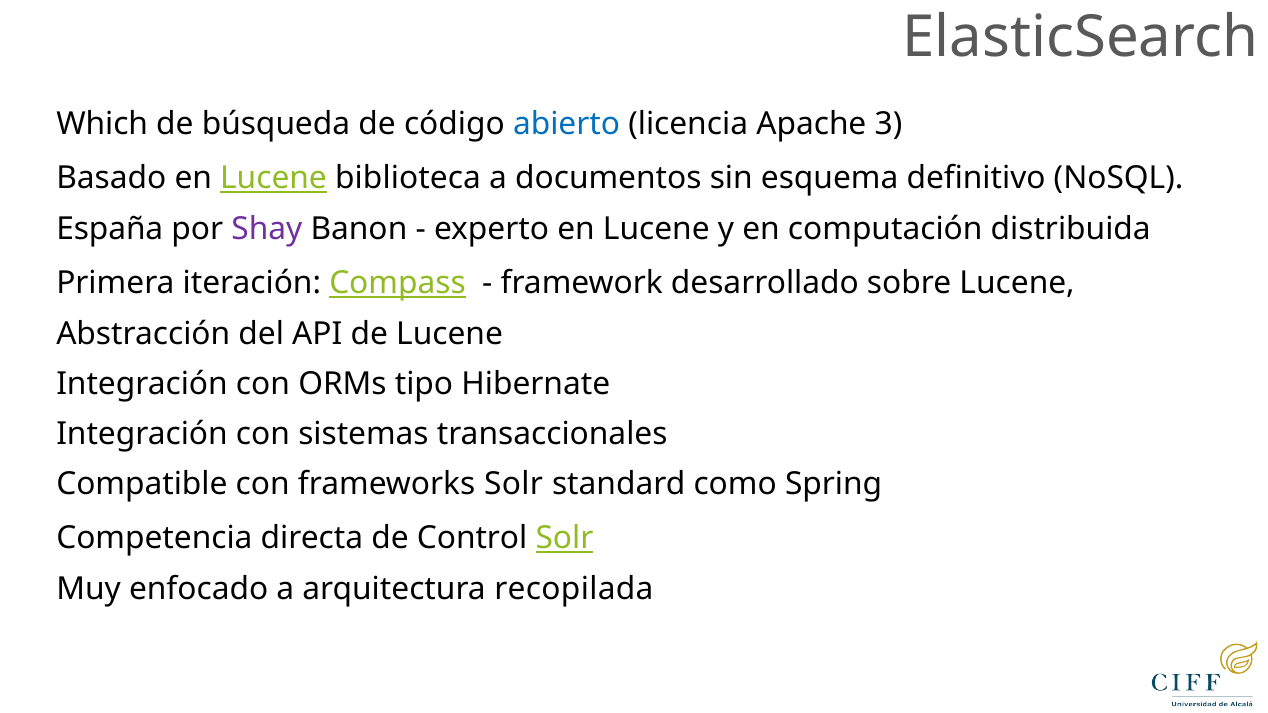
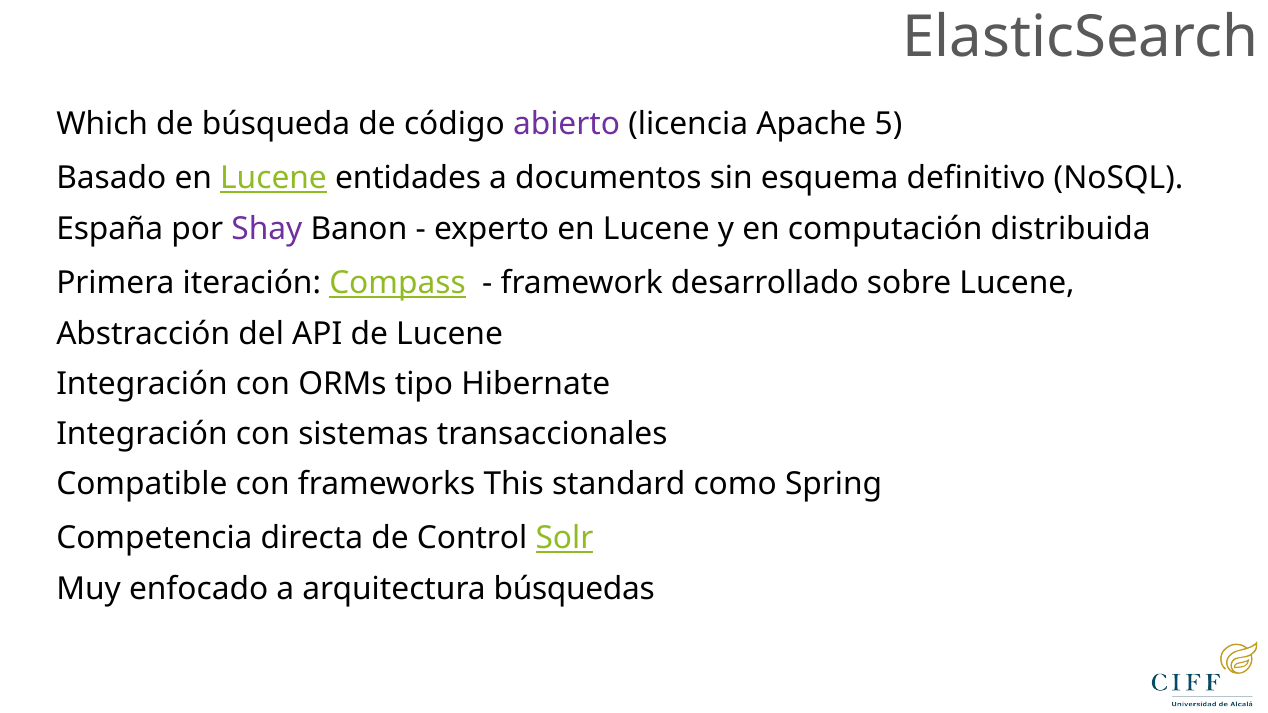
abierto colour: blue -> purple
3: 3 -> 5
biblioteca: biblioteca -> entidades
frameworks Solr: Solr -> This
recopilada: recopilada -> búsquedas
